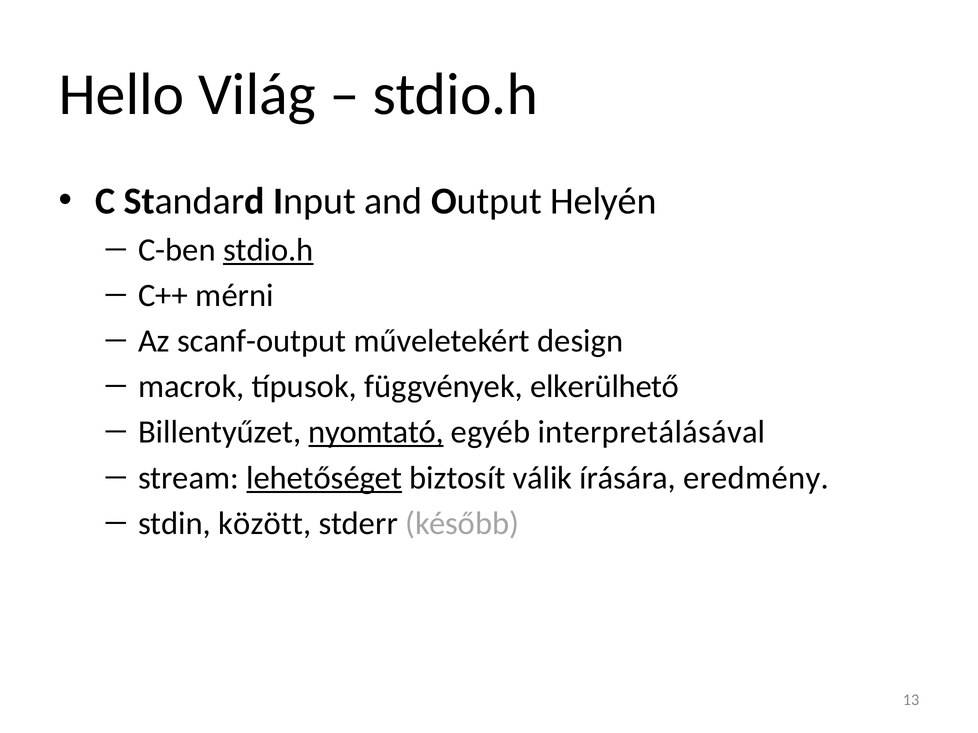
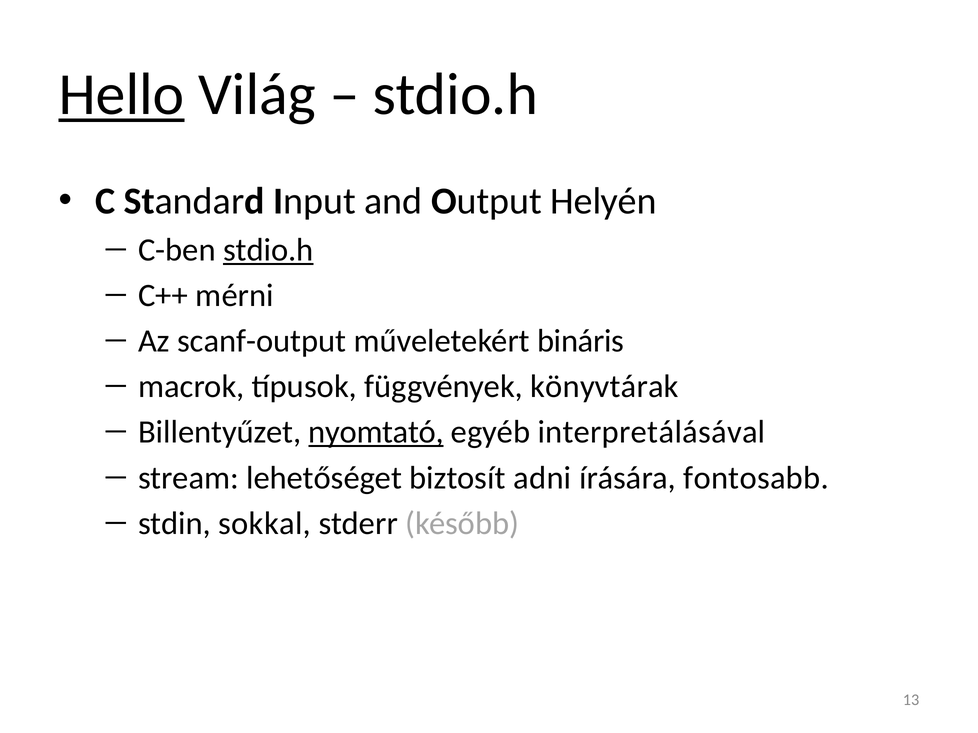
Hello underline: none -> present
design: design -> bináris
elkerülhető: elkerülhető -> könyvtárak
lehetőséget underline: present -> none
válik: válik -> adni
eredmény: eredmény -> fontosabb
között: között -> sokkal
